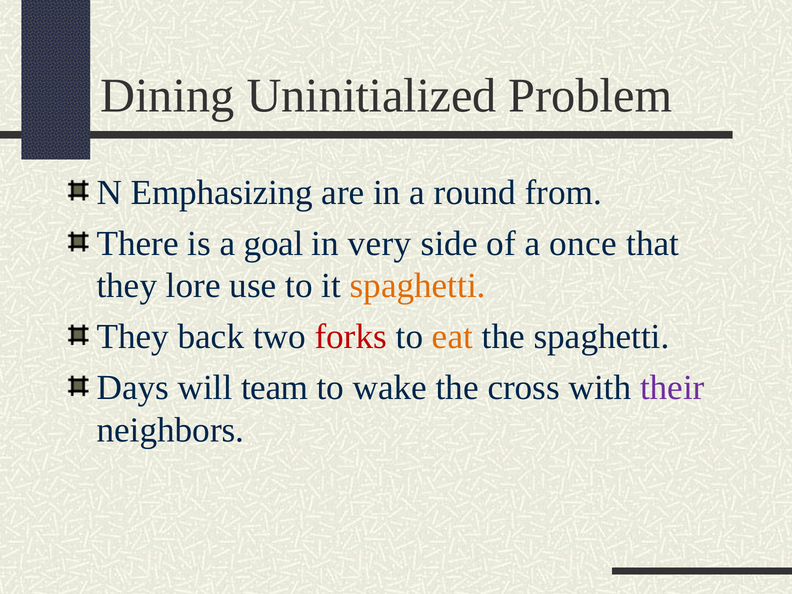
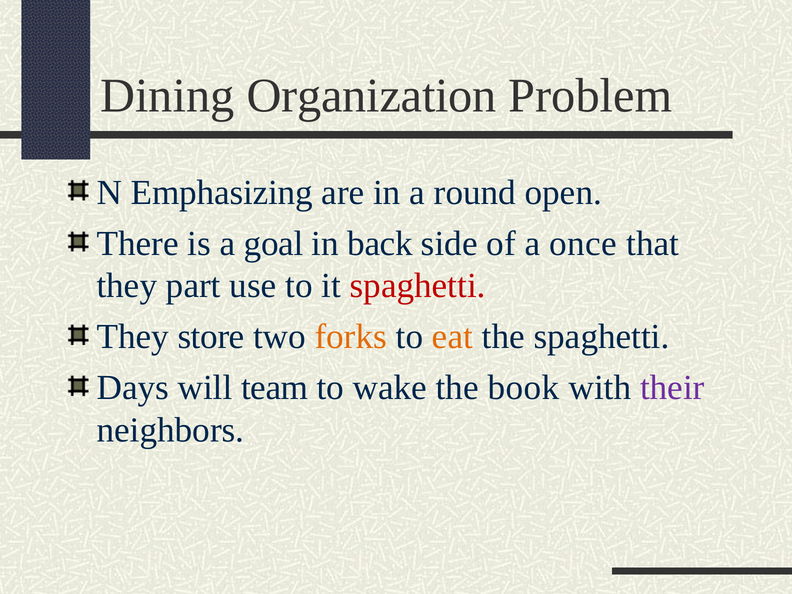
Uninitialized: Uninitialized -> Organization
from: from -> open
very: very -> back
lore: lore -> part
spaghetti at (418, 286) colour: orange -> red
back: back -> store
forks colour: red -> orange
cross: cross -> book
